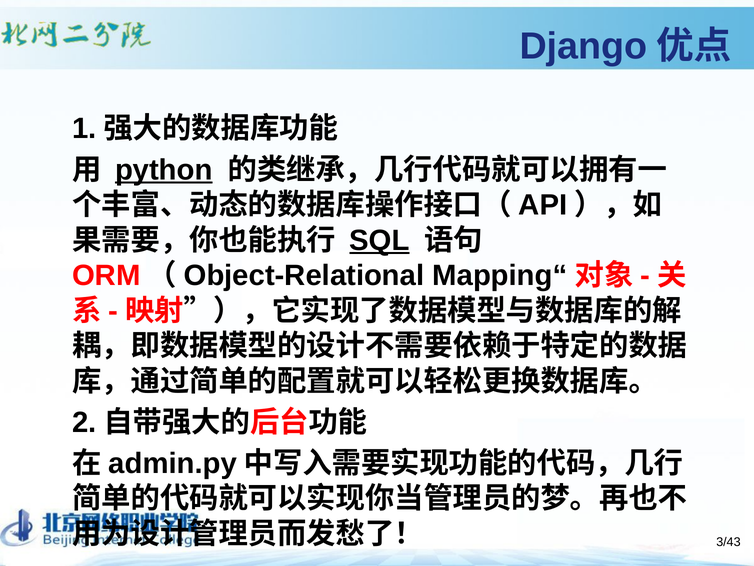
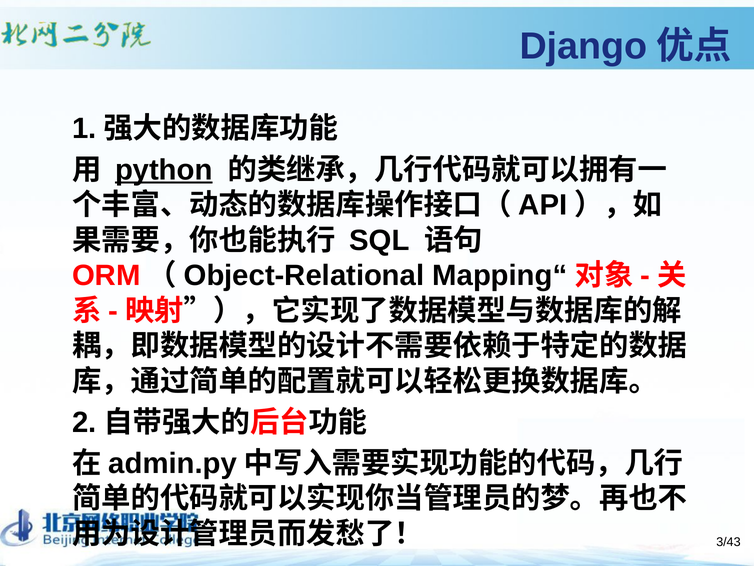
SQL underline: present -> none
